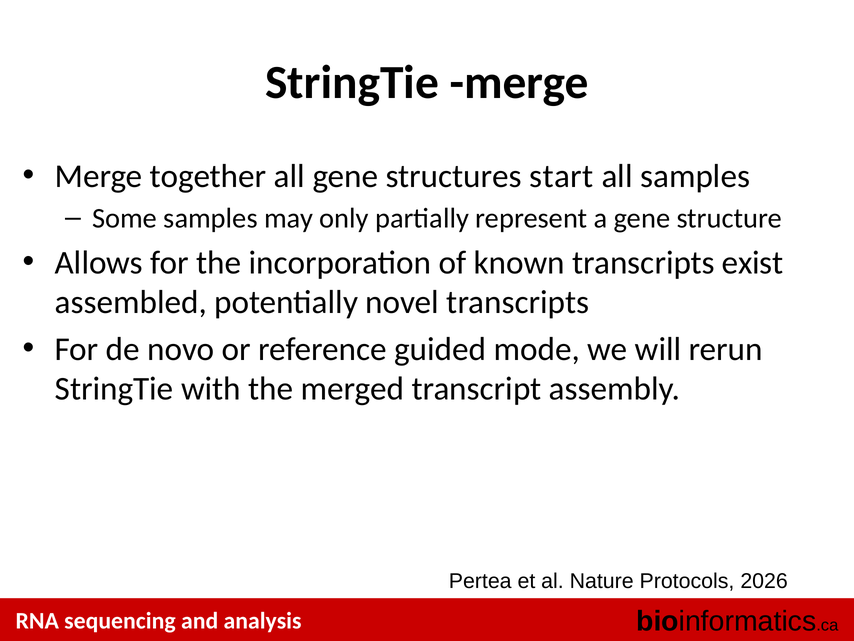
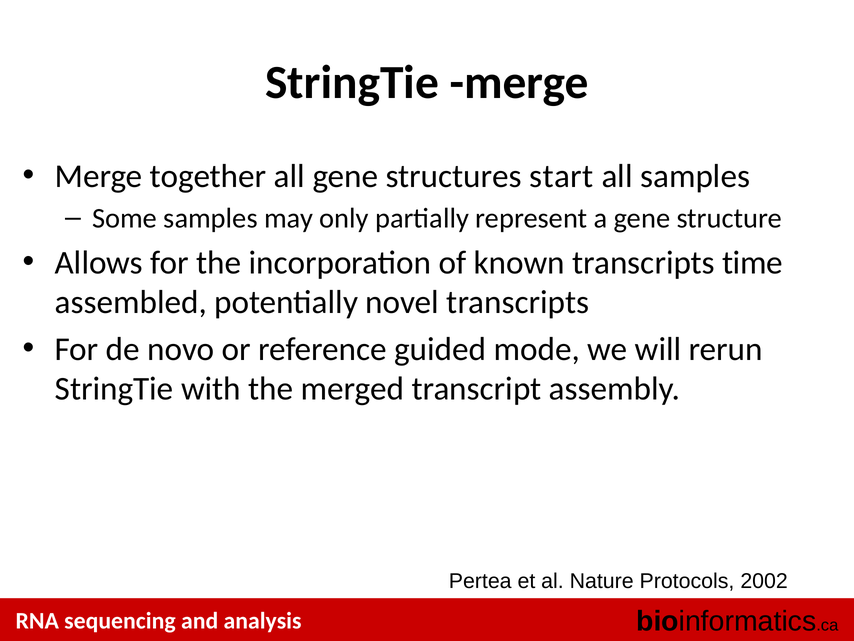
exist: exist -> time
2026: 2026 -> 2002
